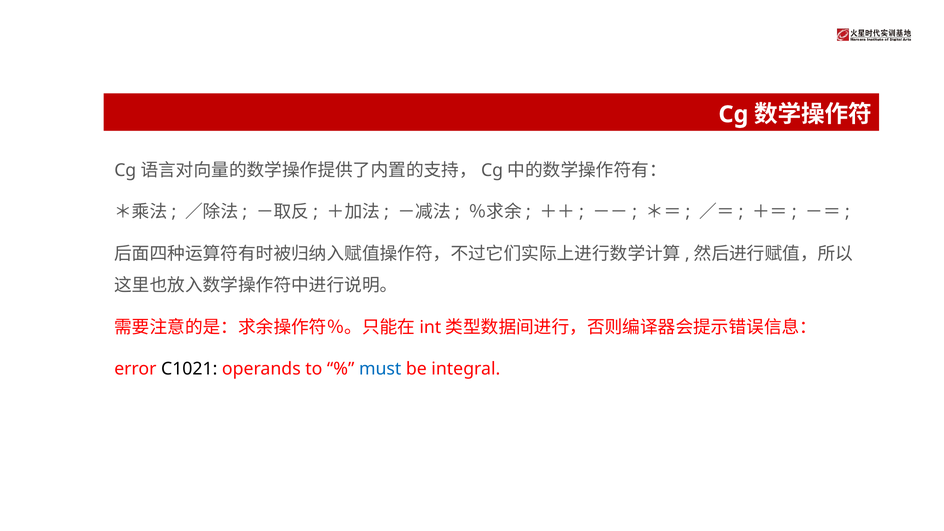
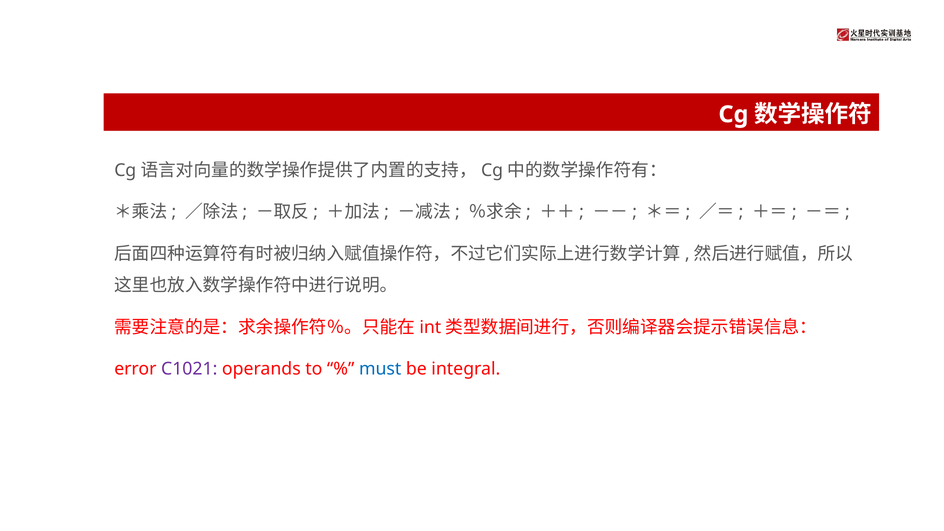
C1021 colour: black -> purple
